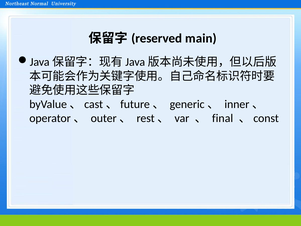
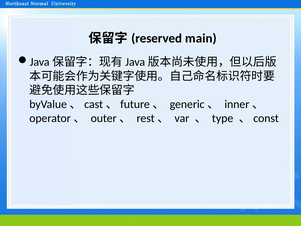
final: final -> type
